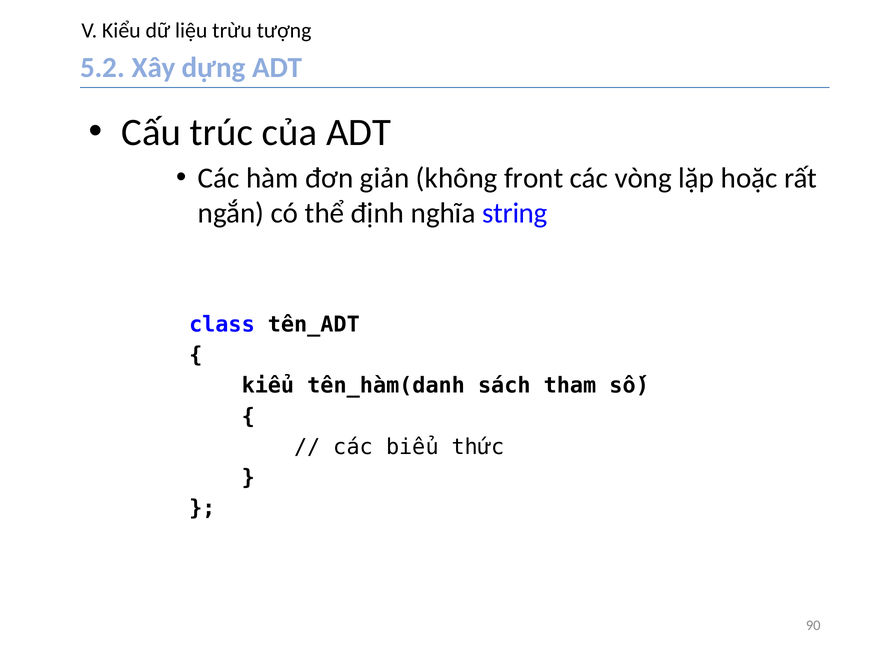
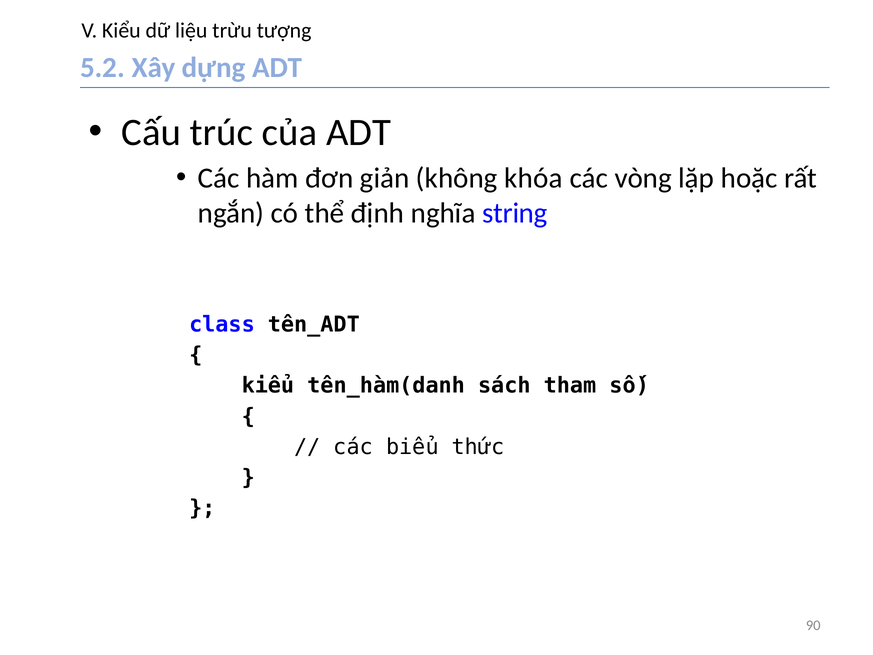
front: front -> khóa
